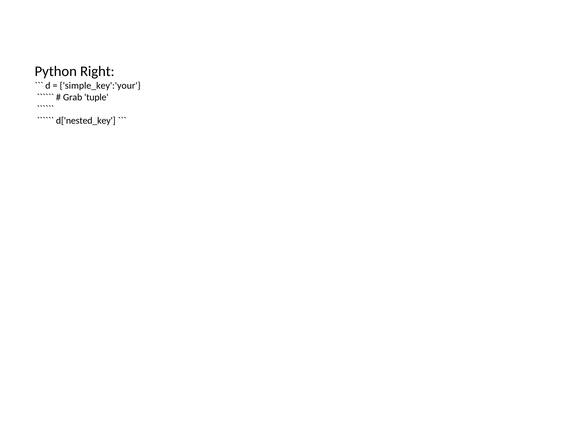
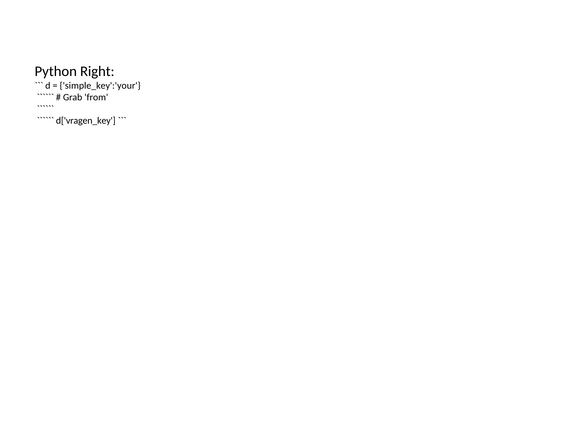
tuple: tuple -> from
d['nested_key: d['nested_key -> d['vragen_key
